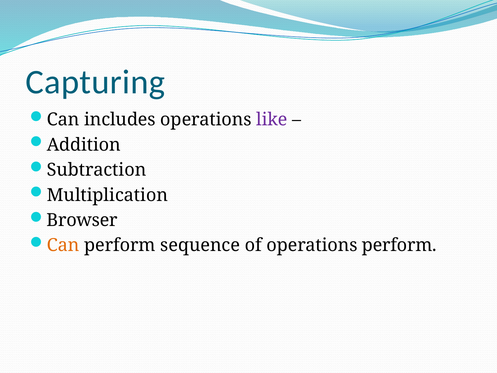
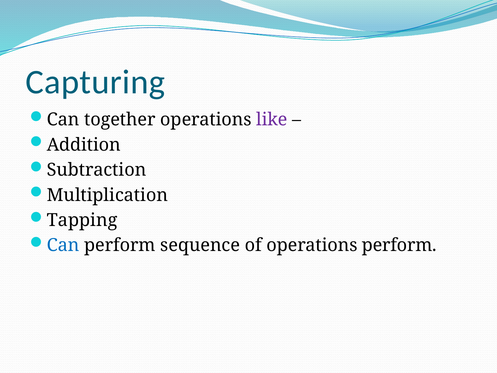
includes: includes -> together
Browser: Browser -> Tapping
Can at (63, 245) colour: orange -> blue
